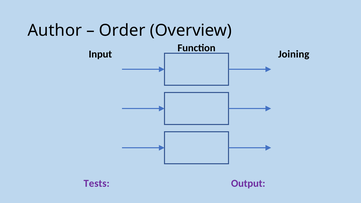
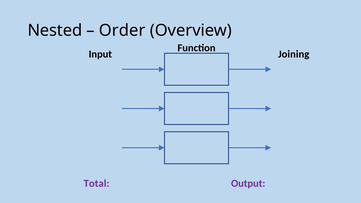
Author: Author -> Nested
Tests: Tests -> Total
